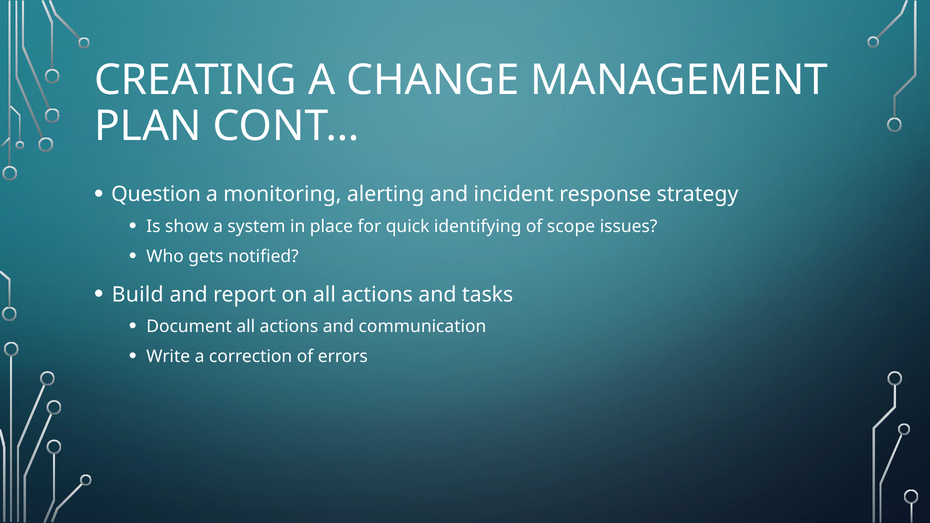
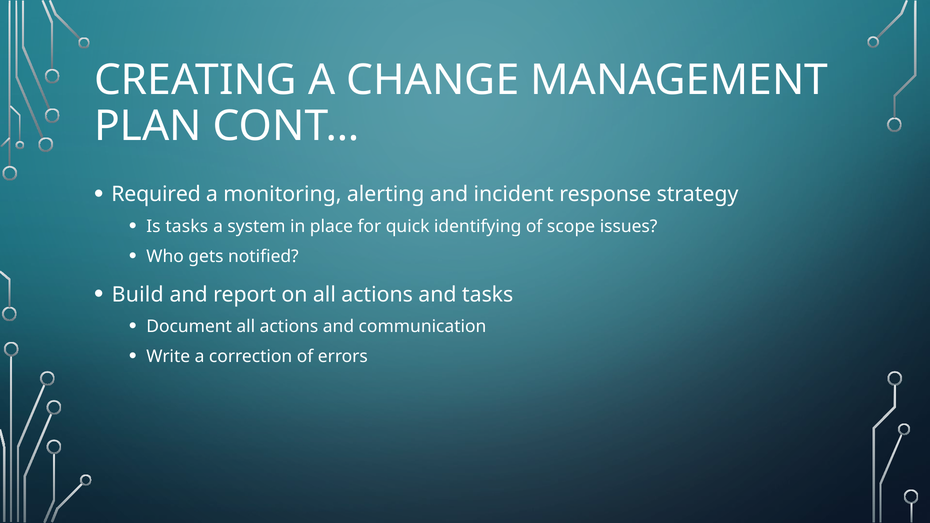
Question: Question -> Required
Is show: show -> tasks
